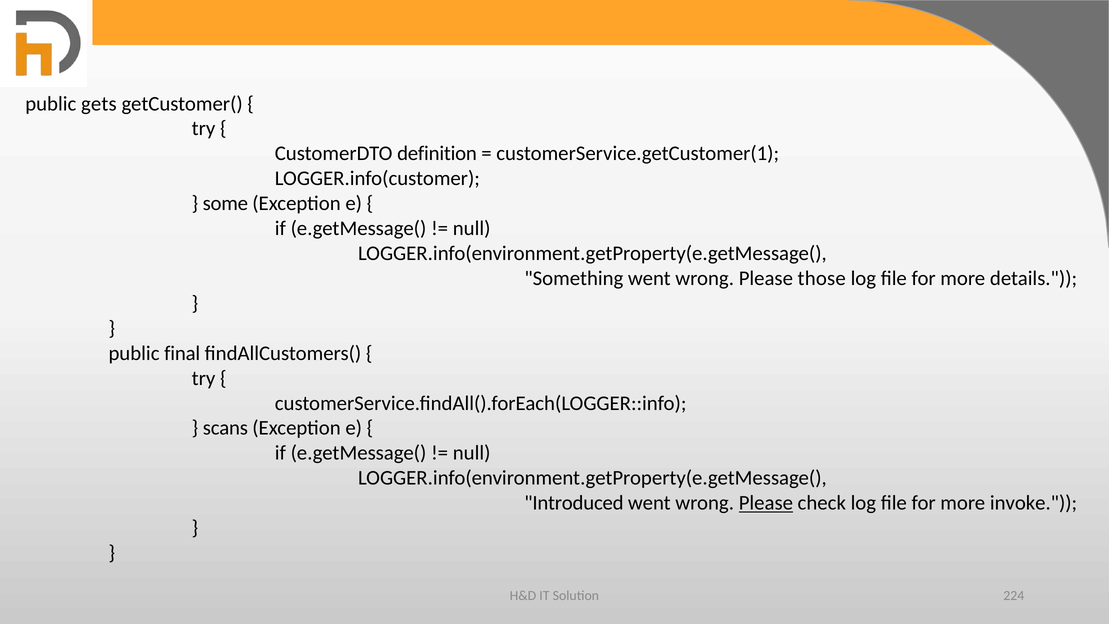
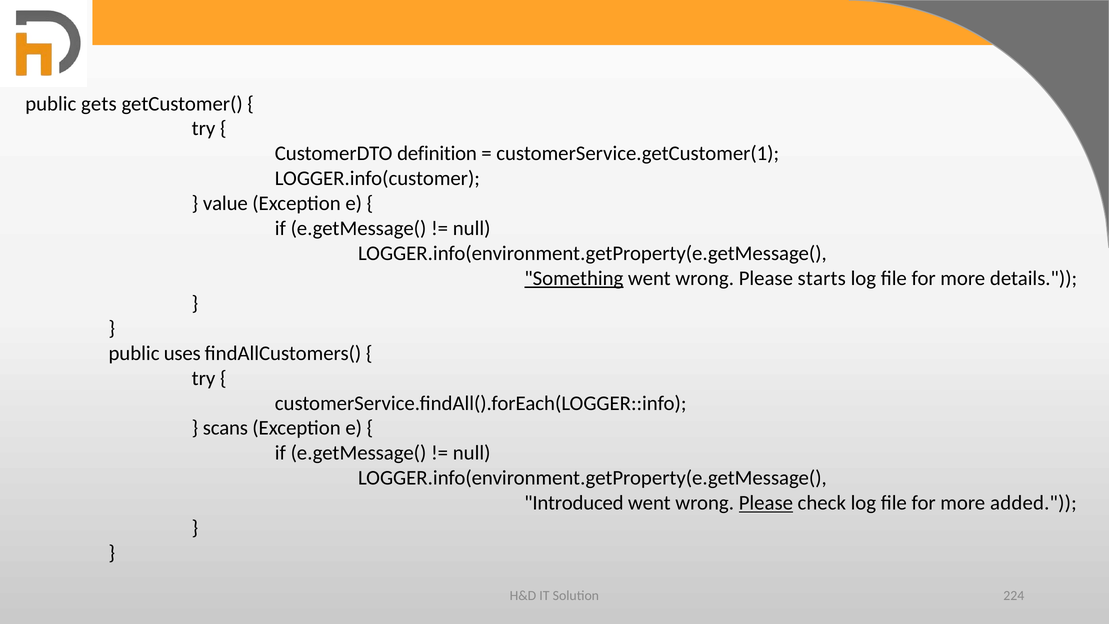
some: some -> value
Something underline: none -> present
those: those -> starts
final: final -> uses
invoke: invoke -> added
